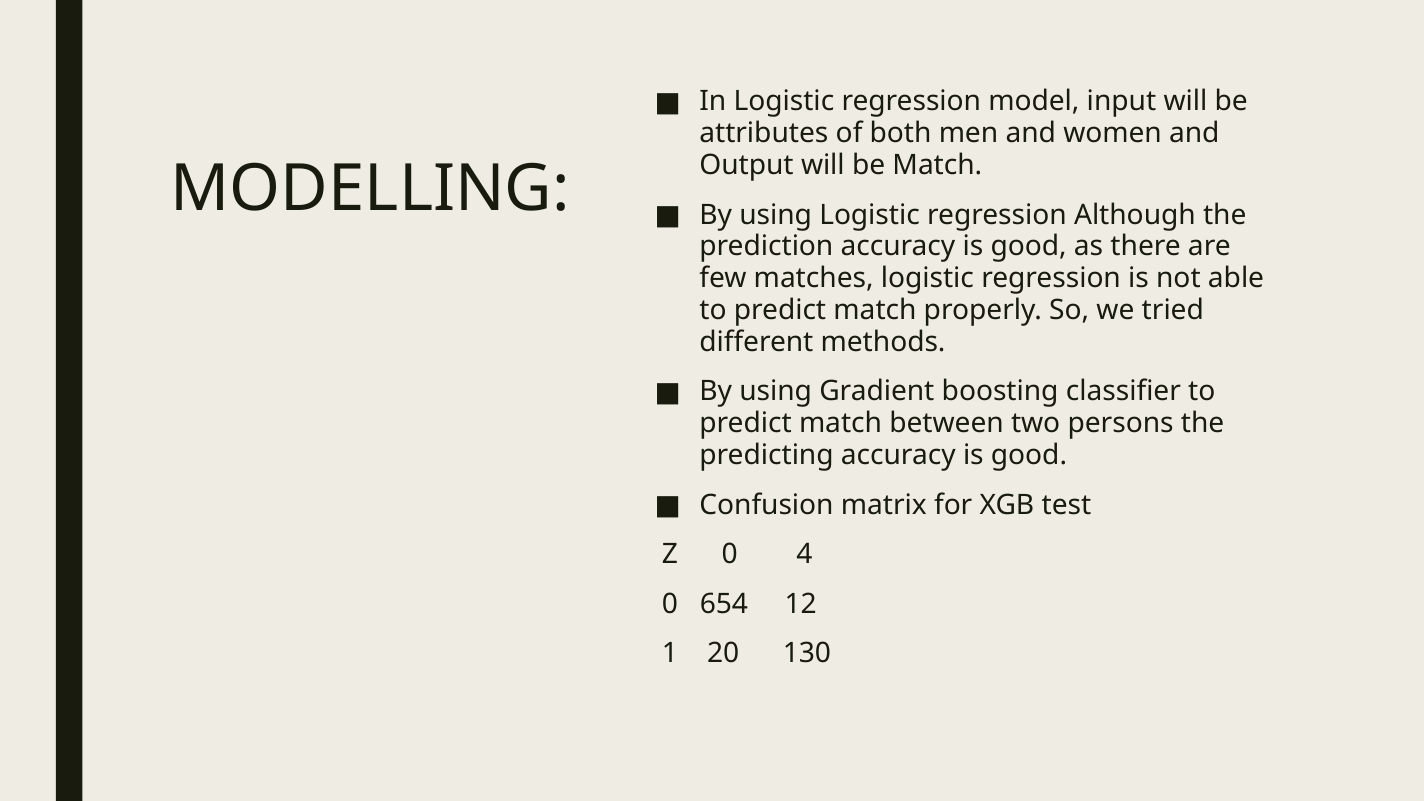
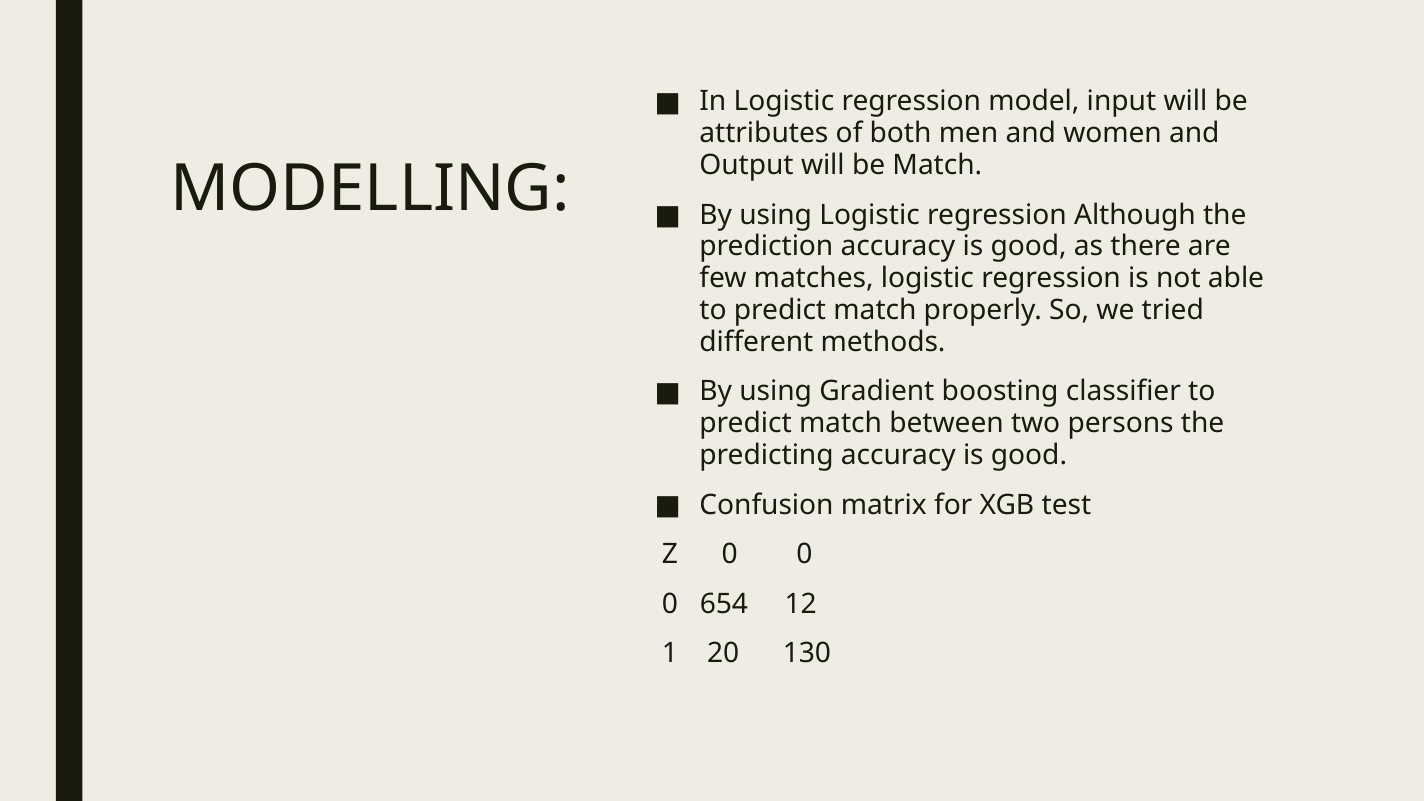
Z 0 4: 4 -> 0
